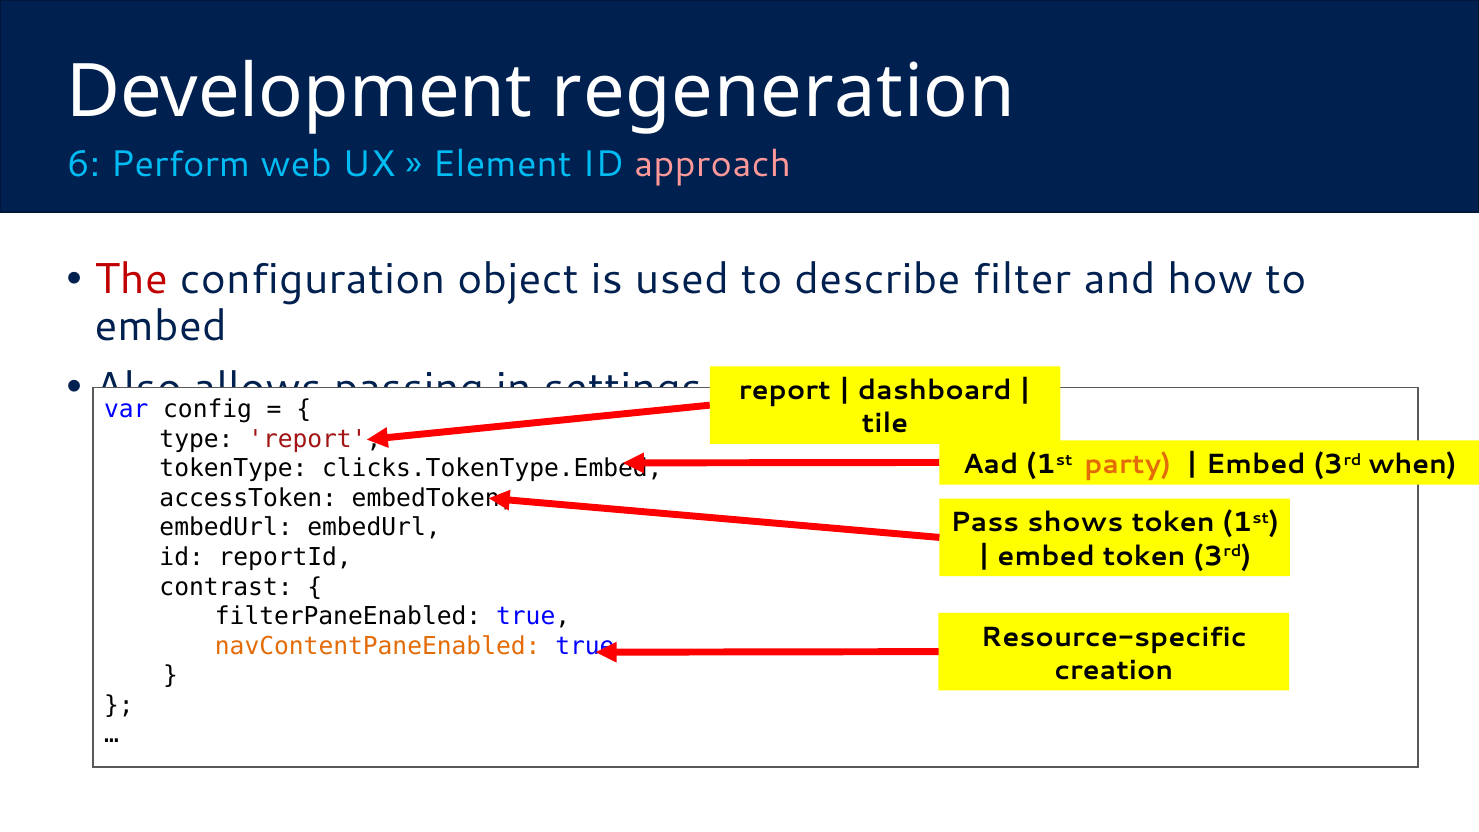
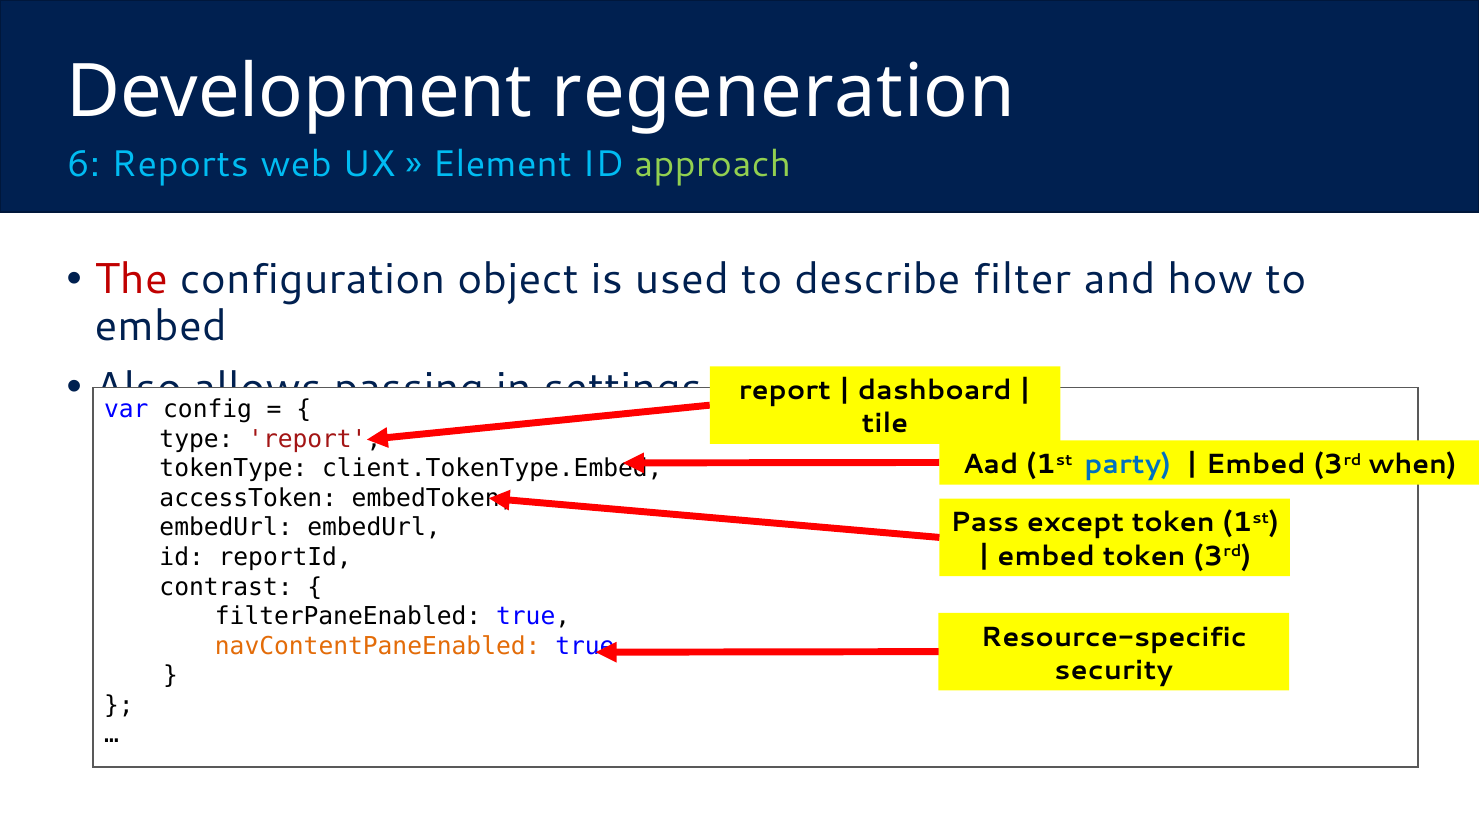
Perform: Perform -> Reports
approach colour: pink -> light green
party colour: orange -> blue
clicks.TokenType.Embed: clicks.TokenType.Embed -> client.TokenType.Embed
shows: shows -> except
creation: creation -> security
